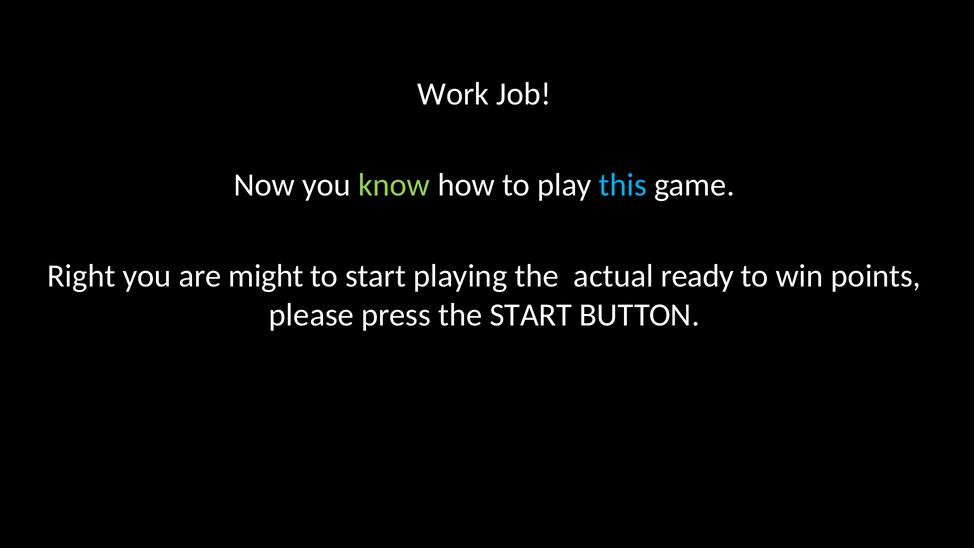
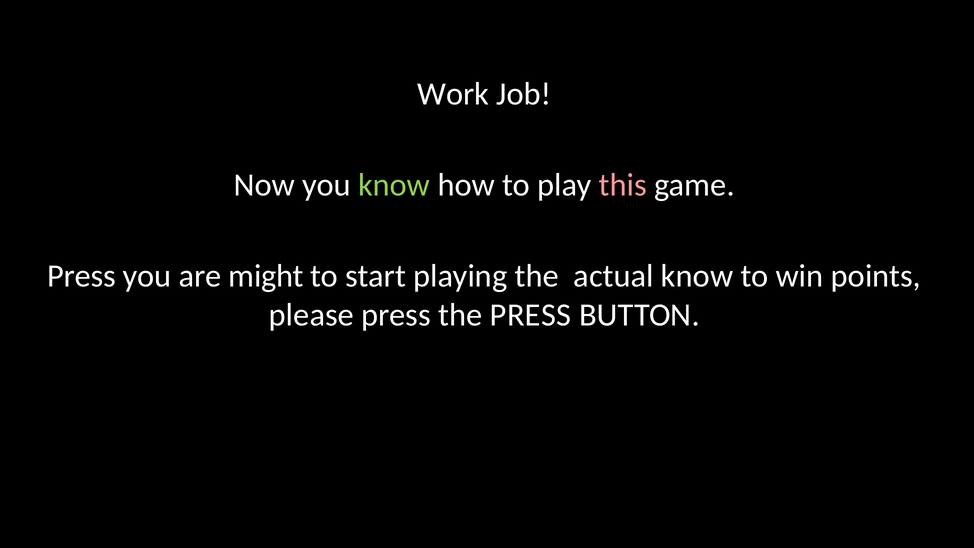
this colour: light blue -> pink
Right at (81, 276): Right -> Press
actual ready: ready -> know
the START: START -> PRESS
